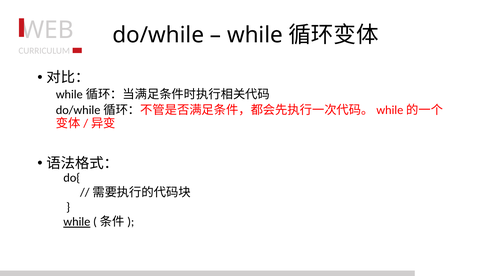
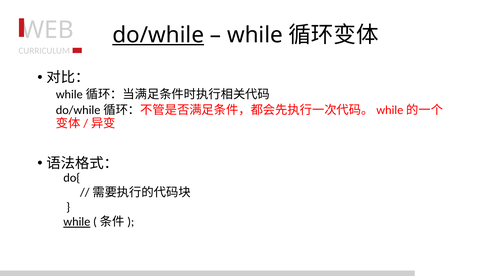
do/while underline: none -> present
